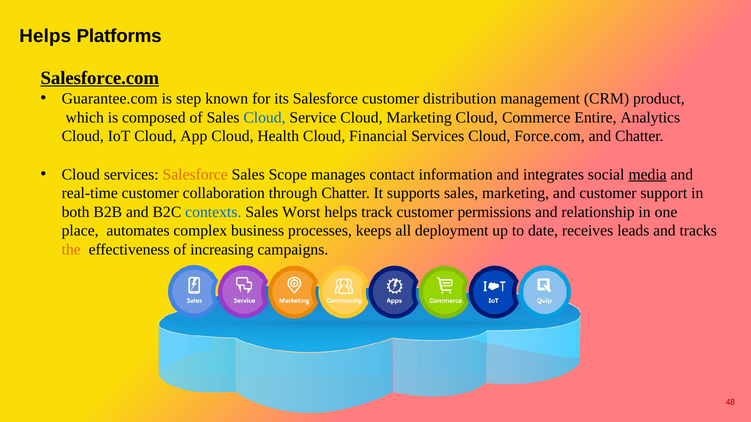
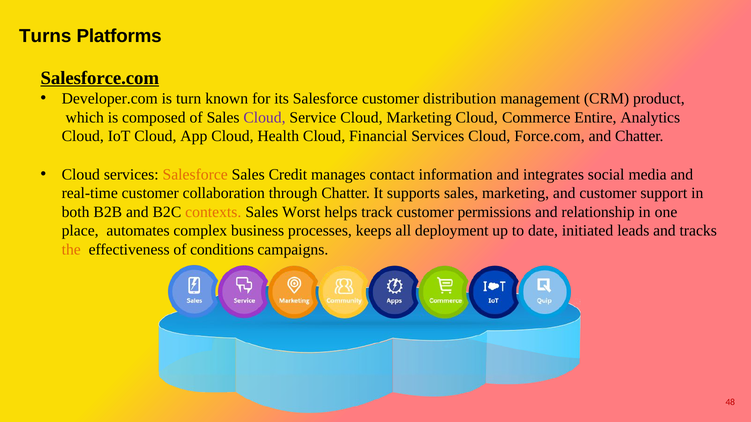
Helps at (45, 36): Helps -> Turns
Guarantee.com: Guarantee.com -> Developer.com
step: step -> turn
Cloud at (264, 118) colour: blue -> purple
Scope: Scope -> Credit
media underline: present -> none
contexts colour: blue -> orange
receives: receives -> initiated
increasing: increasing -> conditions
